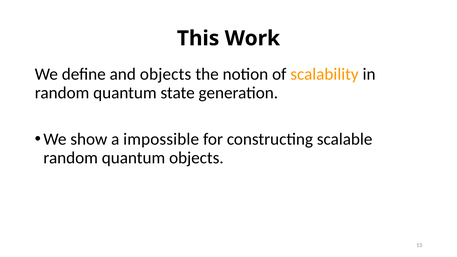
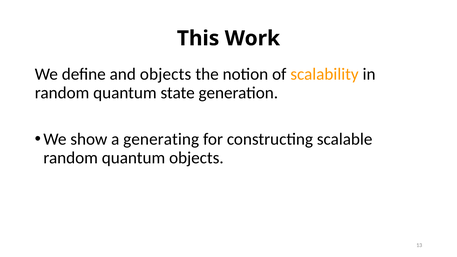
impossible: impossible -> generating
